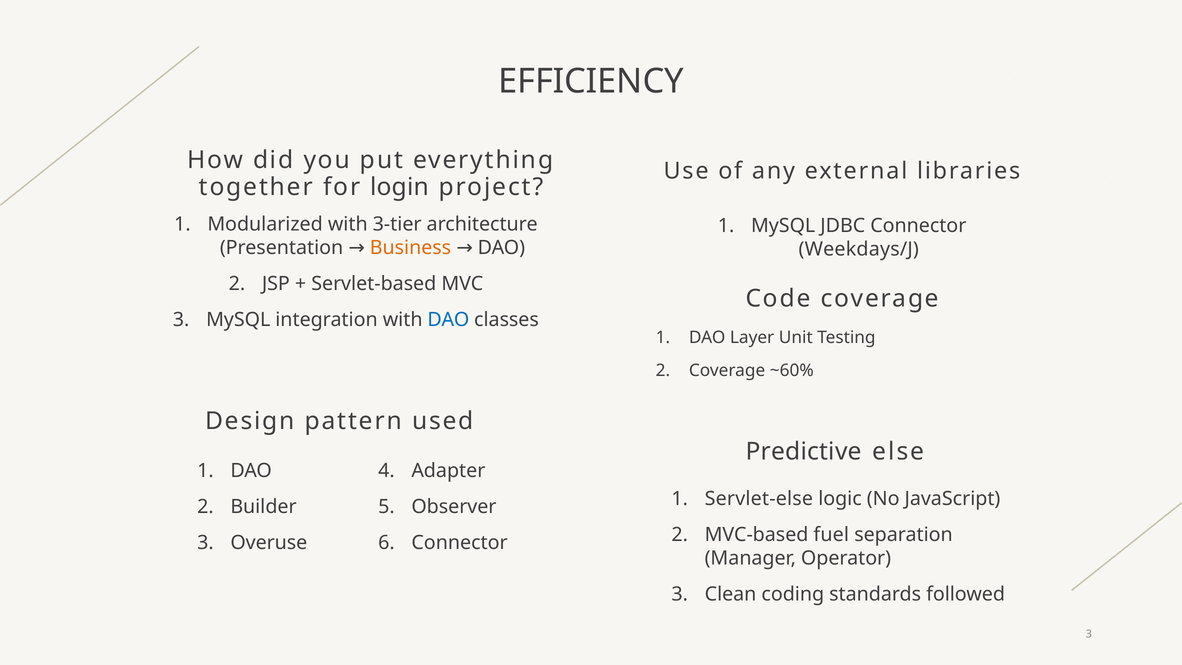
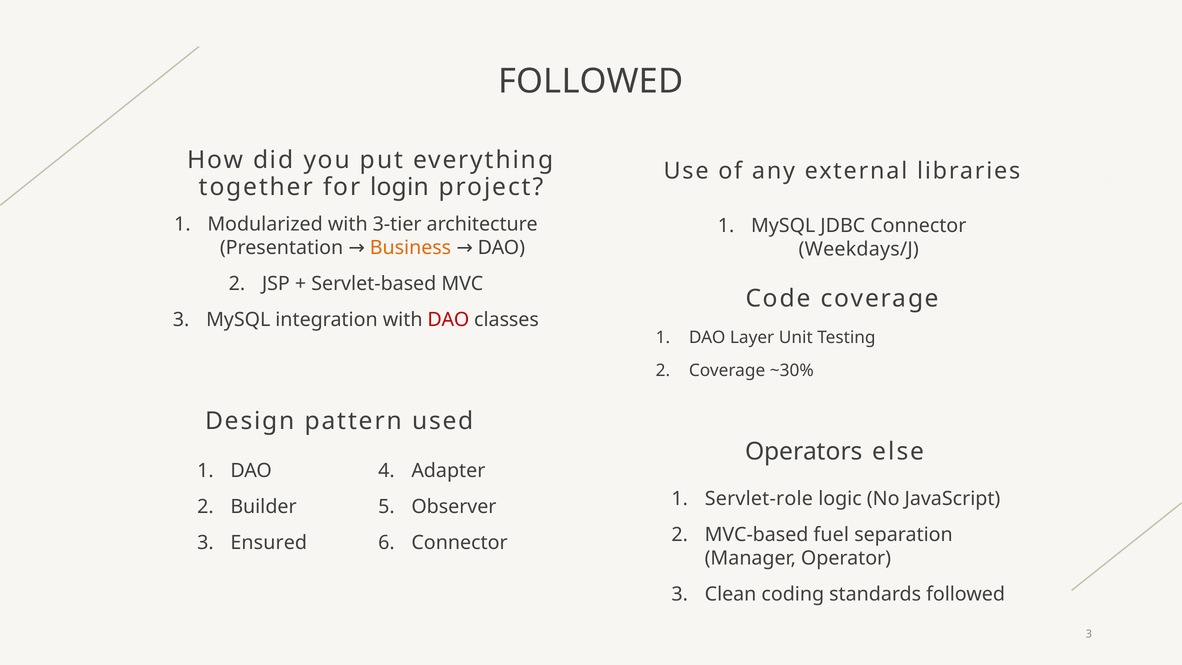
EFFICIENCY at (591, 81): EFFICIENCY -> FOLLOWED
DAO at (448, 320) colour: blue -> red
~60%: ~60% -> ~30%
Predictive: Predictive -> Operators
Servlet-else: Servlet-else -> Servlet-role
Overuse: Overuse -> Ensured
